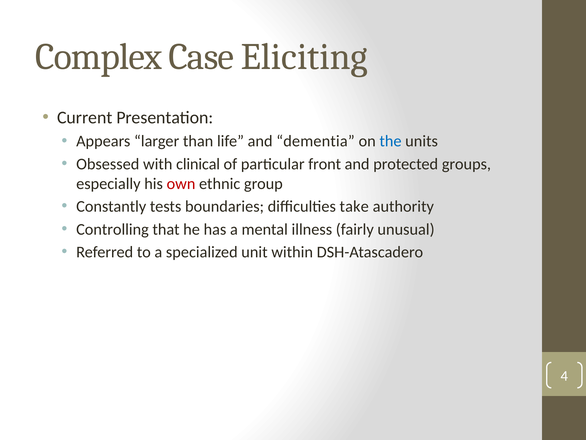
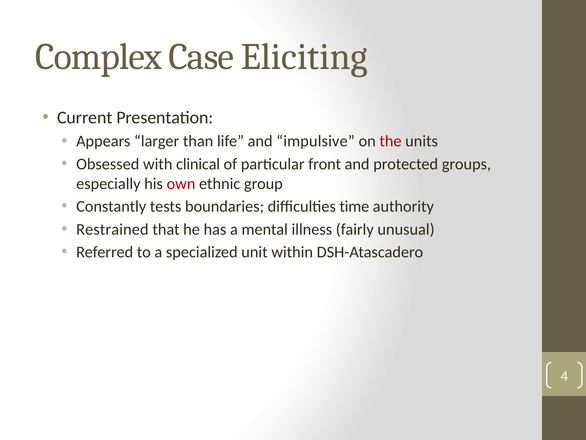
dementia: dementia -> impulsive
the colour: blue -> red
take: take -> time
Controlling: Controlling -> Restrained
